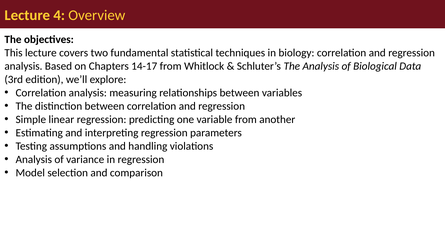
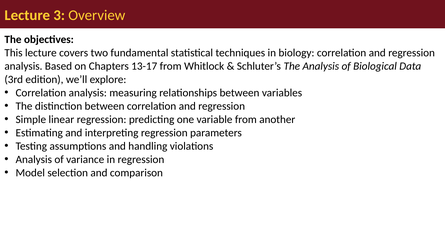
4: 4 -> 3
14-17: 14-17 -> 13-17
